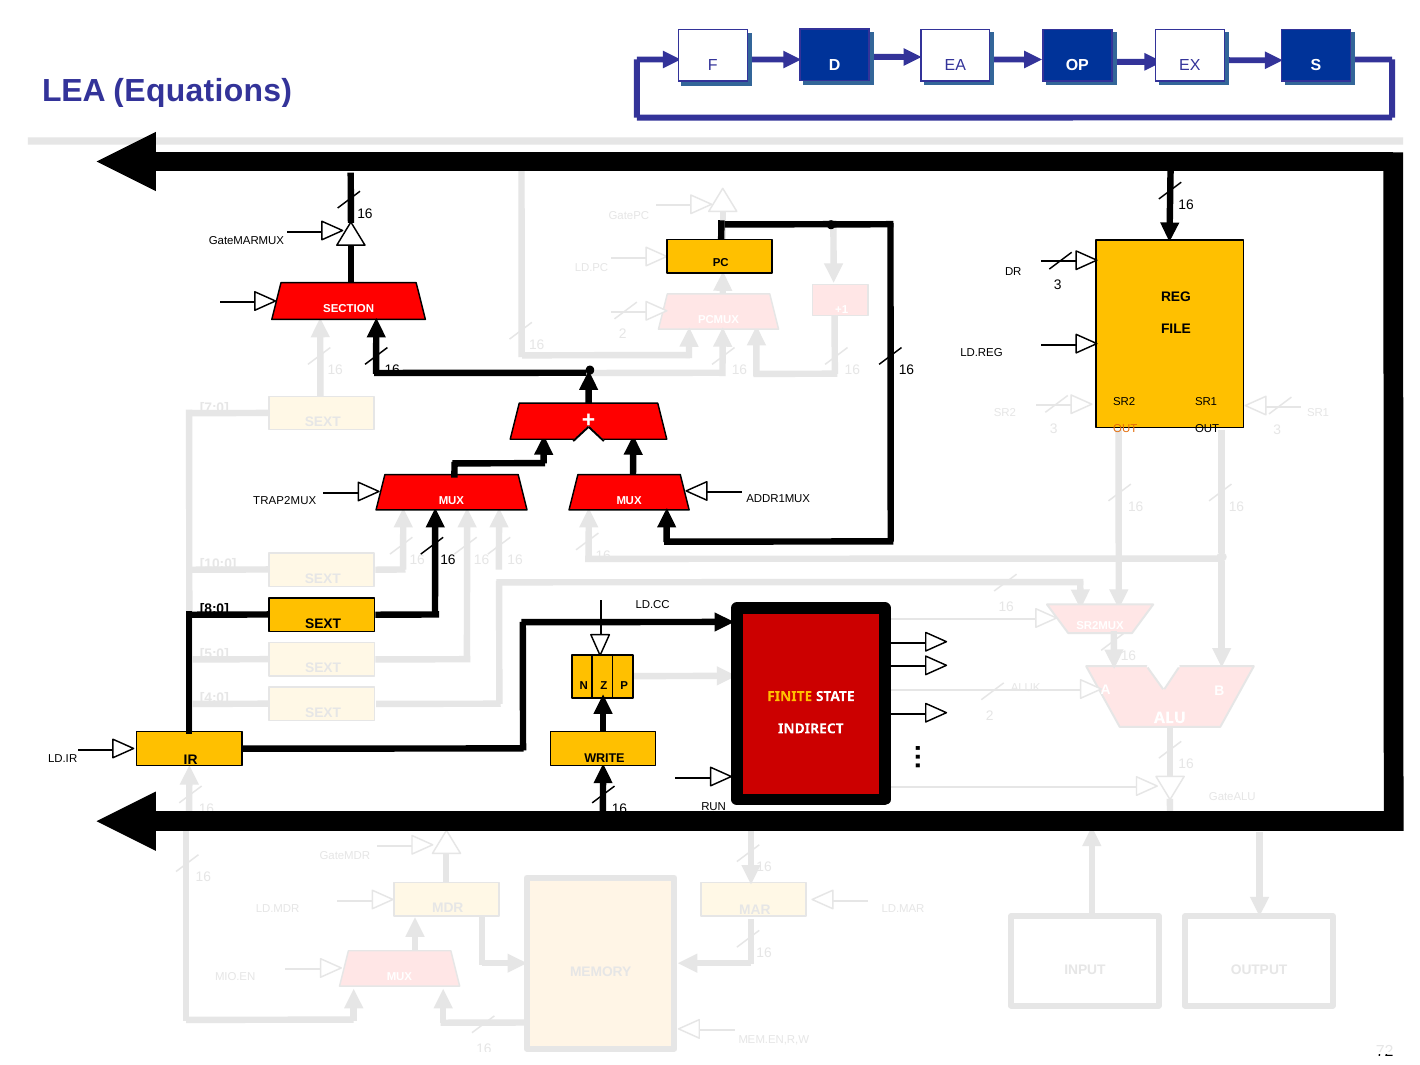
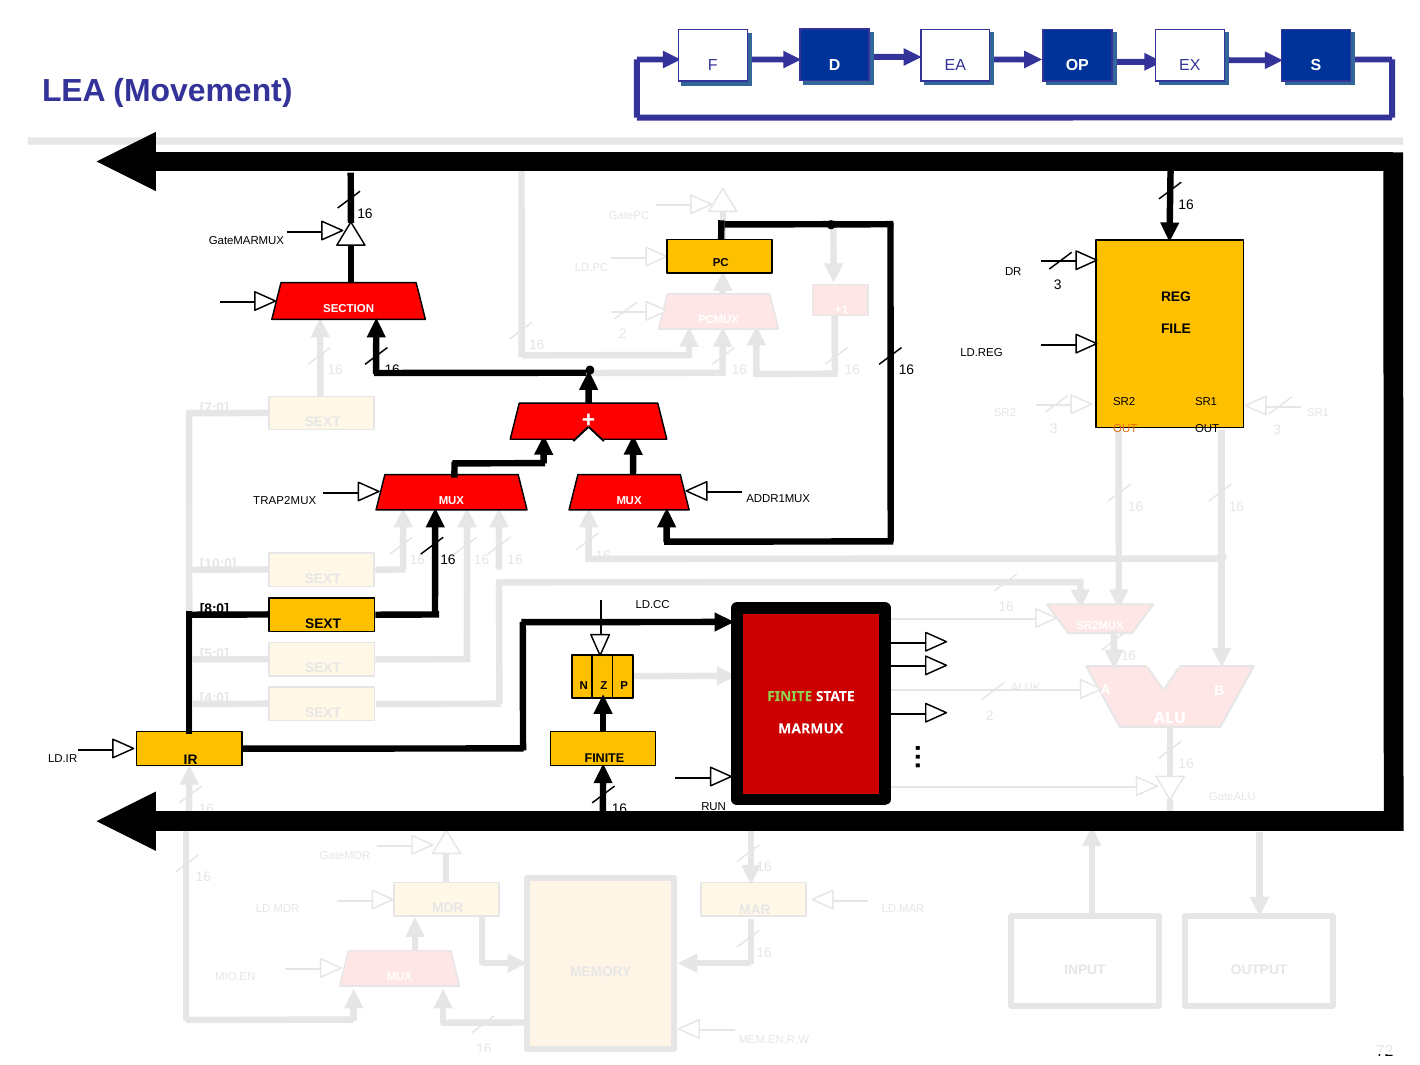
Equations: Equations -> Movement
FINITE at (790, 696) colour: yellow -> light green
INDIRECT: INDIRECT -> MARMUX
WRITE at (604, 759): WRITE -> FINITE
